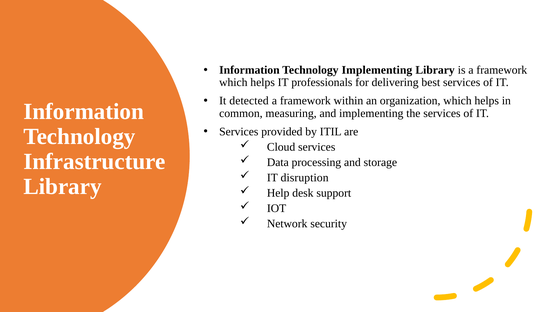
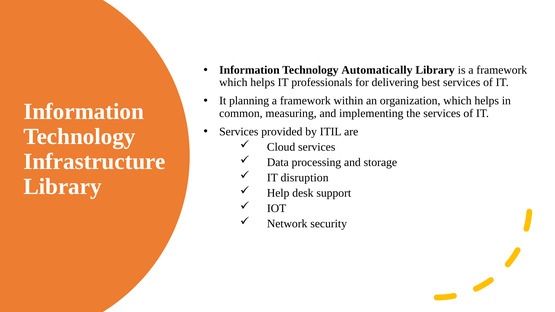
Technology Implementing: Implementing -> Automatically
detected: detected -> planning
